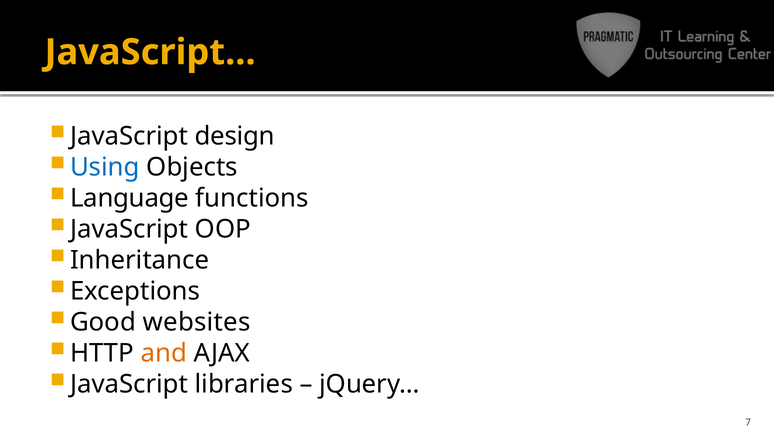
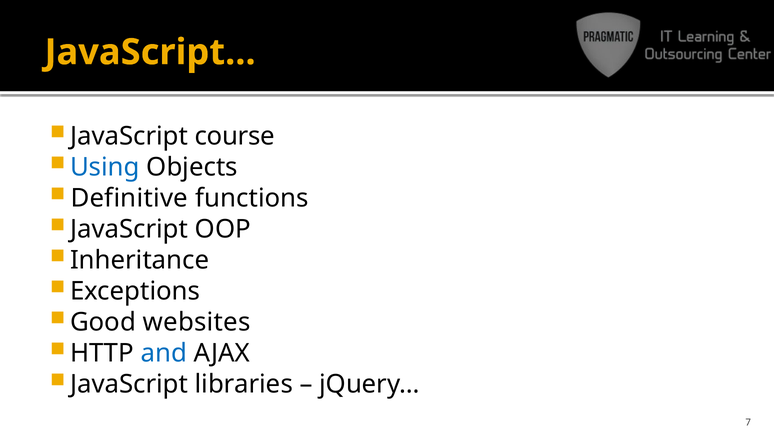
design: design -> course
Language: Language -> Definitive
and colour: orange -> blue
